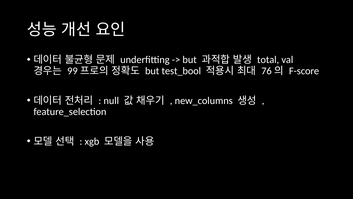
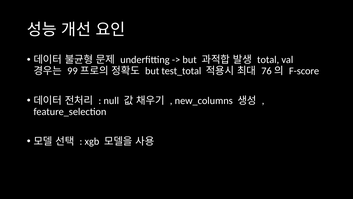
test_bool: test_bool -> test_total
